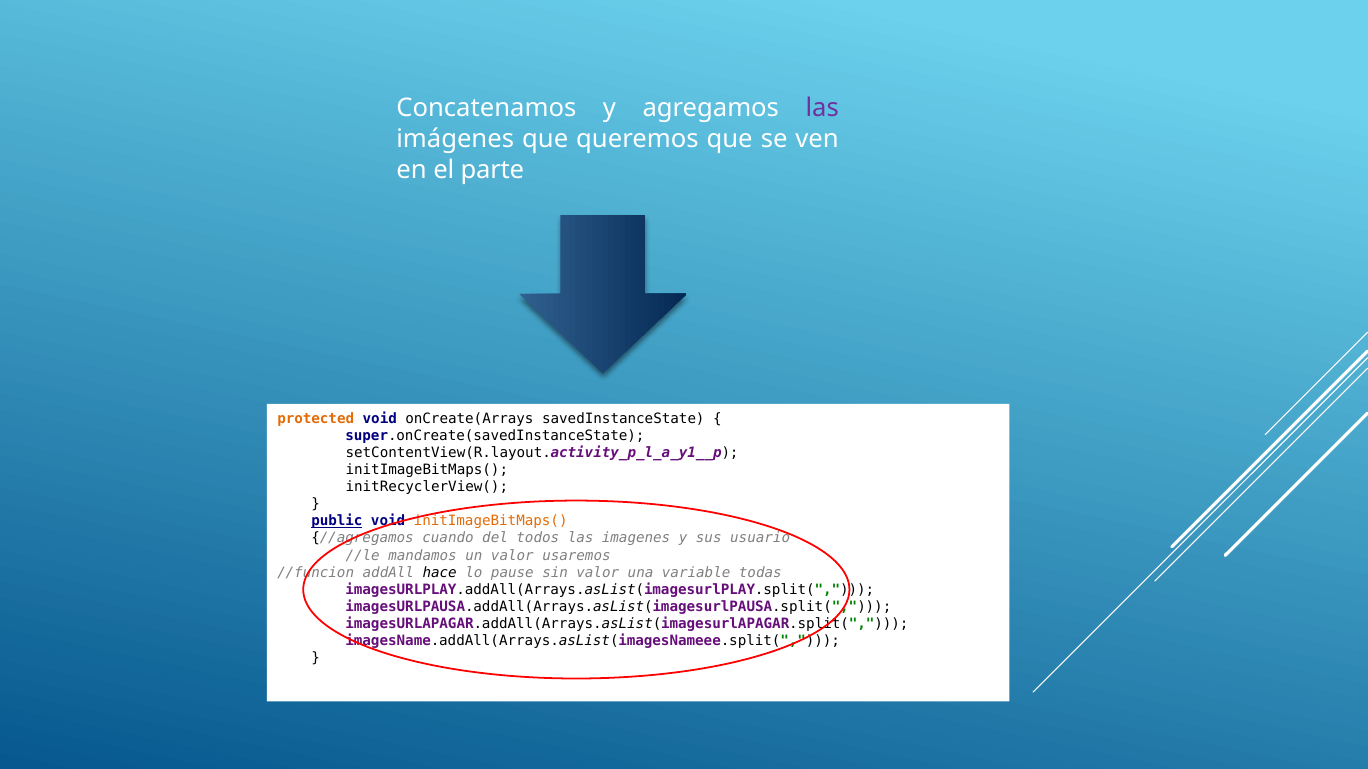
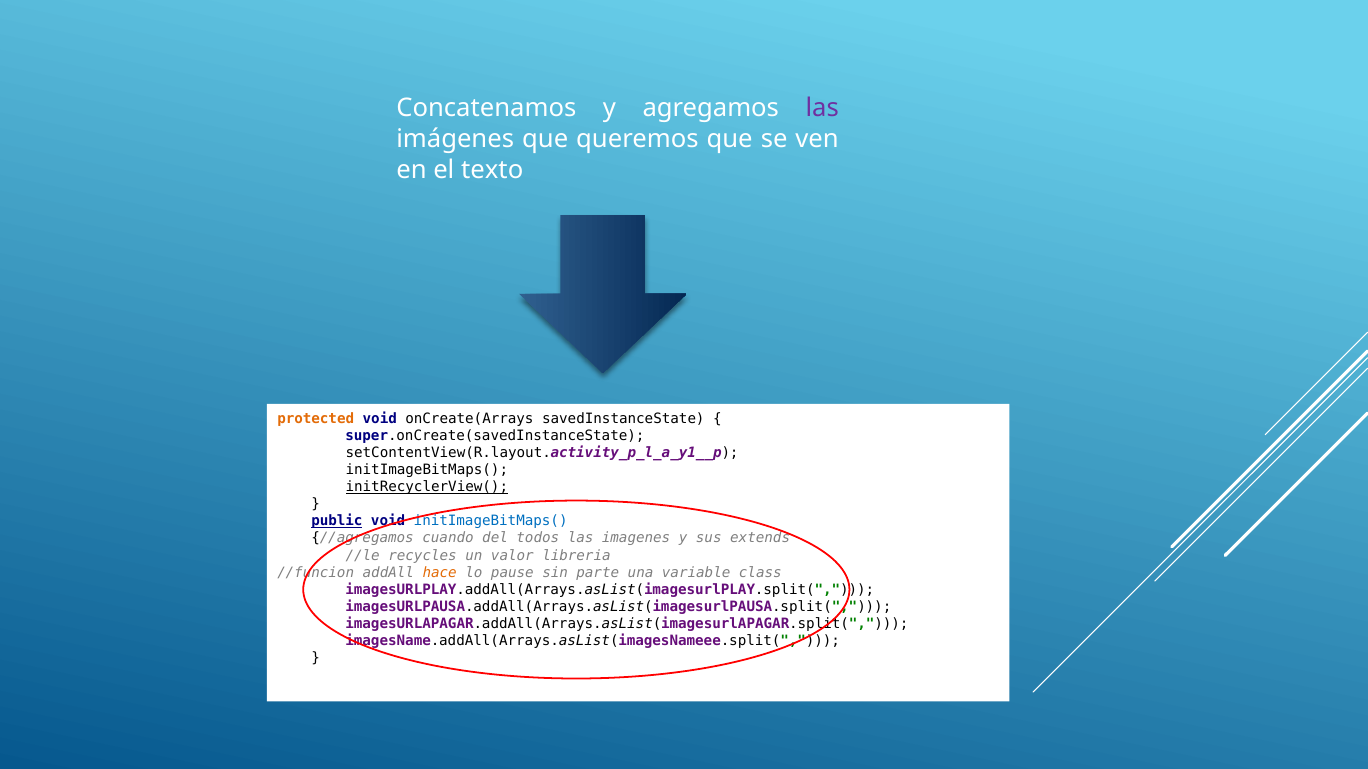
parte: parte -> texto
initRecyclerView( underline: none -> present
initImageBitMaps( at (491, 521) colour: orange -> blue
usuario: usuario -> extends
mandamos: mandamos -> recycles
usaremos: usaremos -> libreria
hace colour: black -> orange
sin valor: valor -> parte
todas: todas -> class
